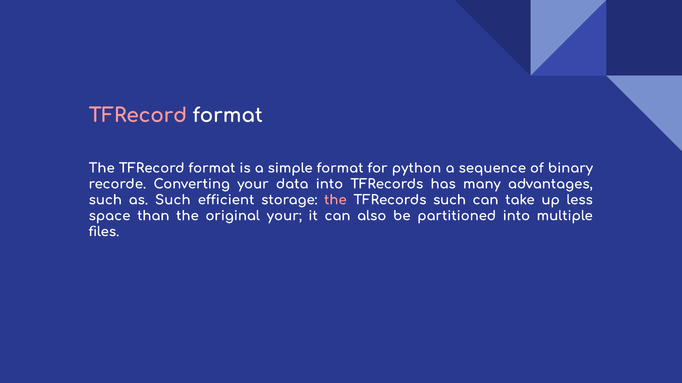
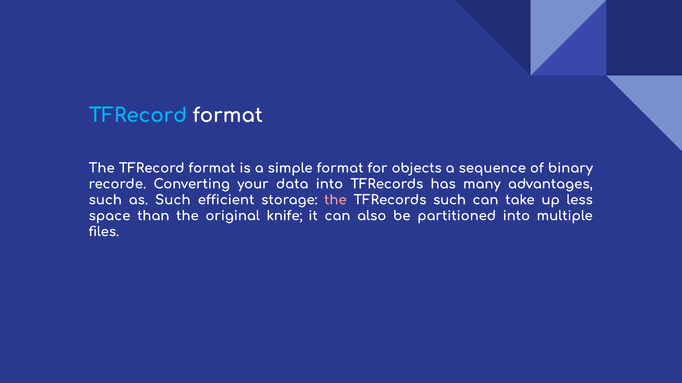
TFRecord at (138, 116) colour: pink -> light blue
python: python -> objects
original your: your -> knife
